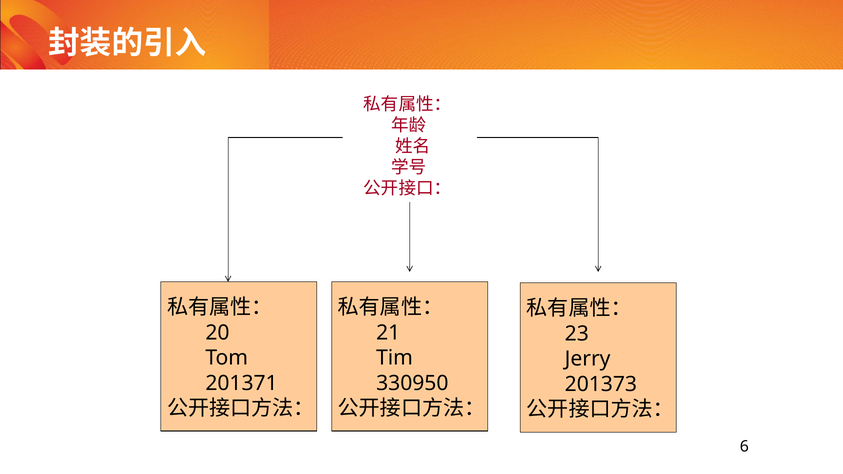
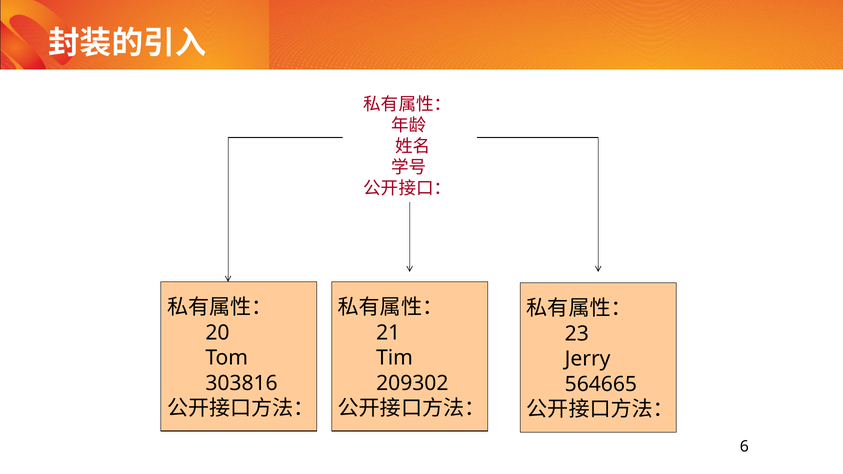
201371: 201371 -> 303816
330950: 330950 -> 209302
201373: 201373 -> 564665
